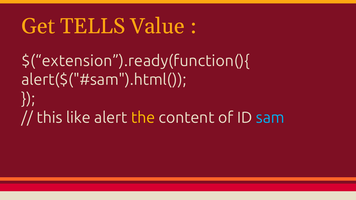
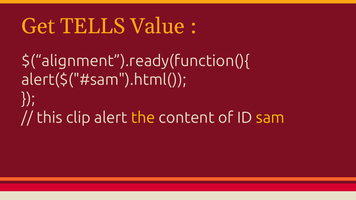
$(“extension”).ready(function(){: $(“extension”).ready(function(){ -> $(“alignment”).ready(function(){
like: like -> clip
sam colour: light blue -> yellow
